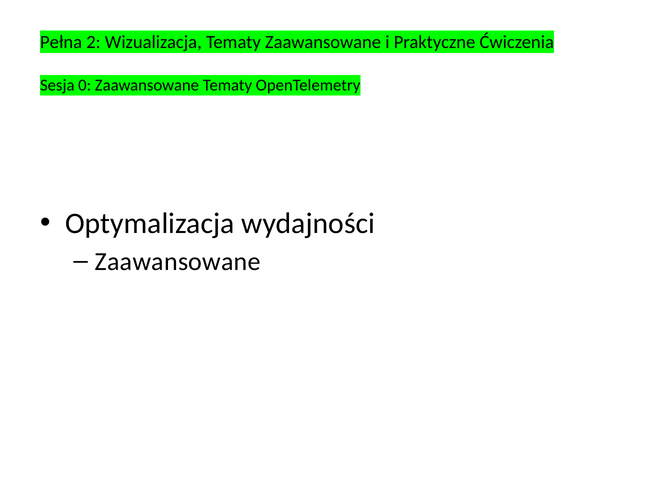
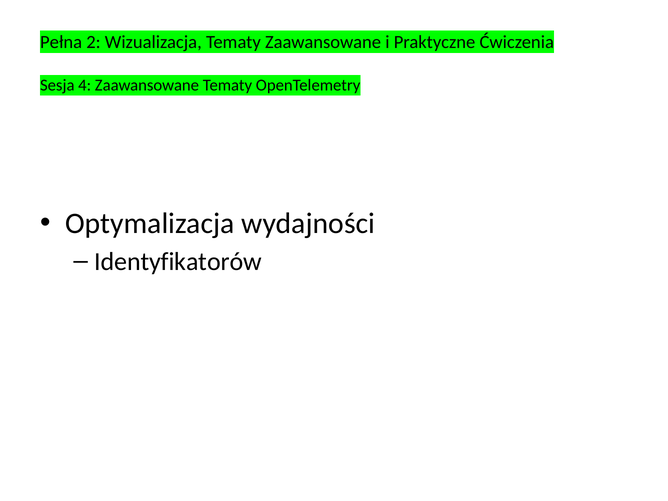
0: 0 -> 4
Zaawansowane at (178, 262): Zaawansowane -> Identyfikatorów
